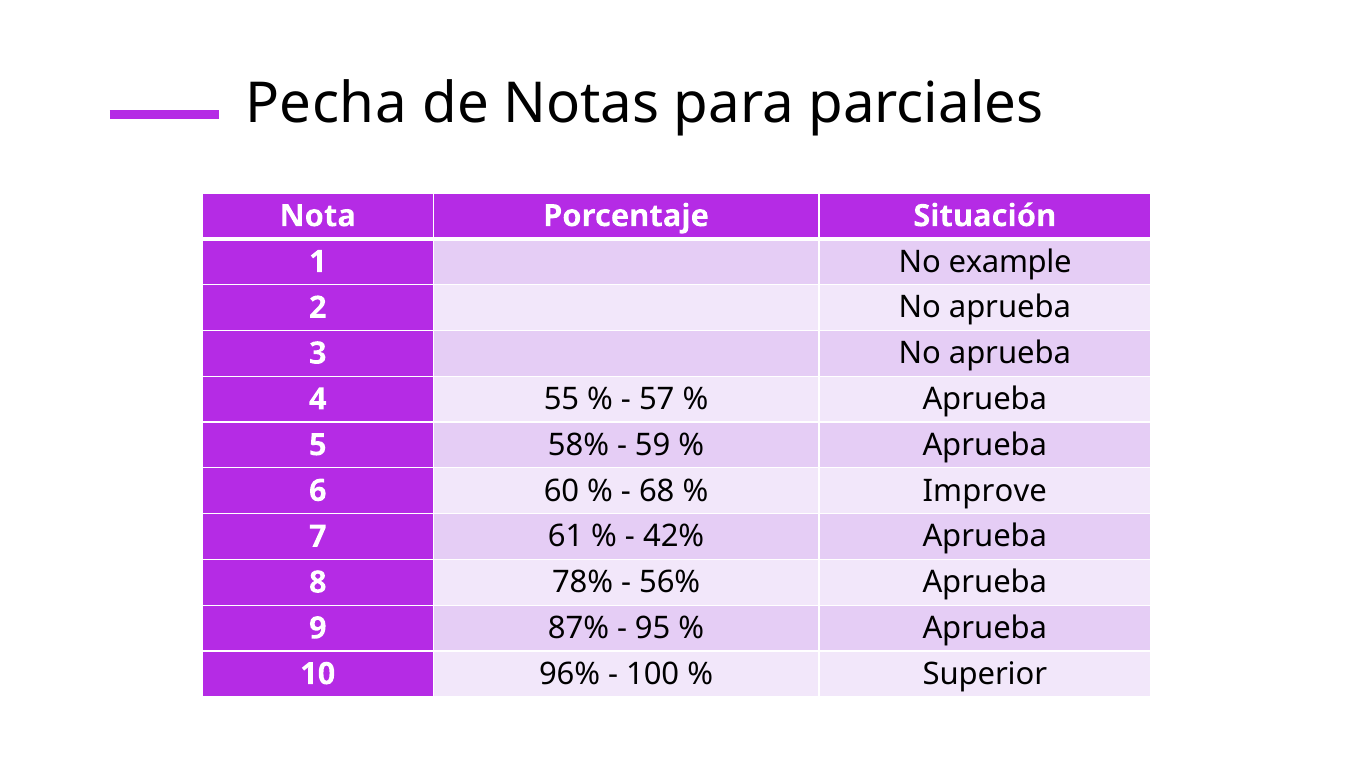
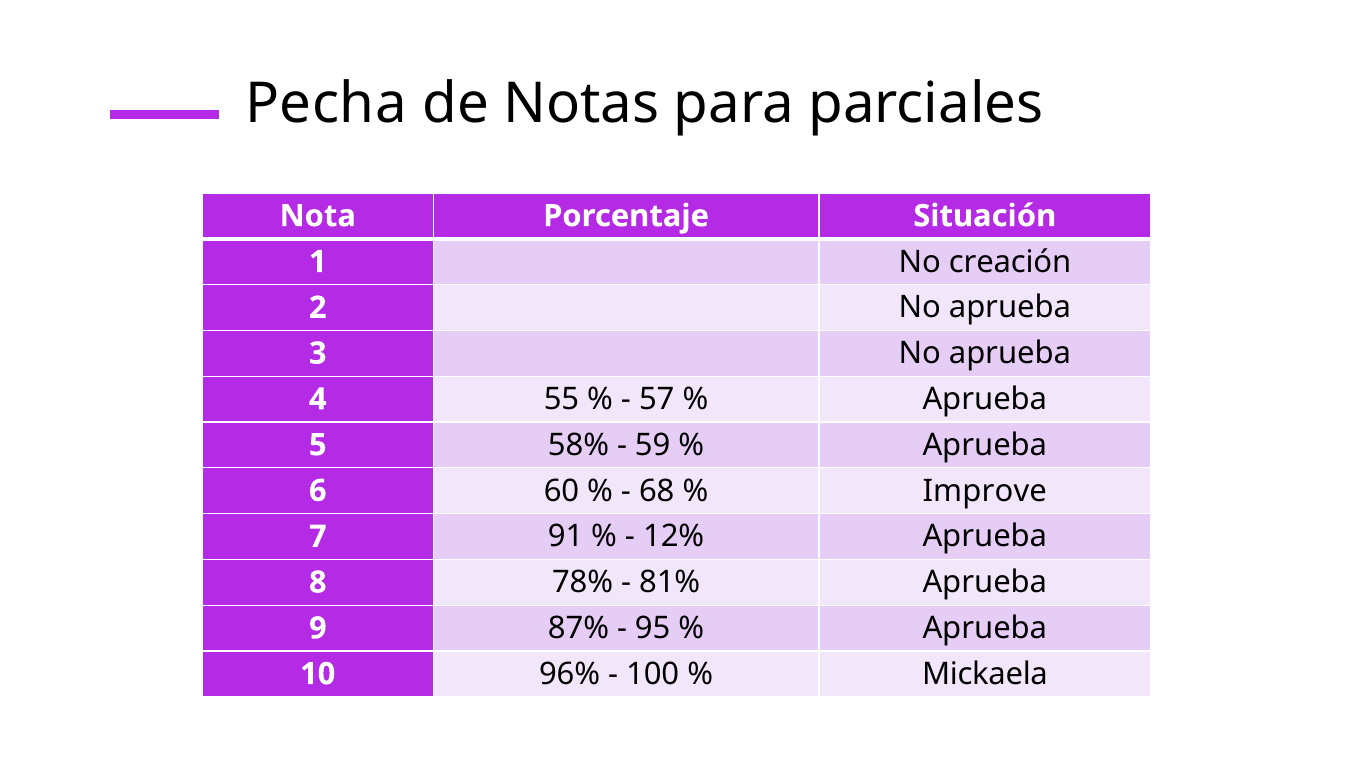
example: example -> creación
61: 61 -> 91
42%: 42% -> 12%
56%: 56% -> 81%
Superior: Superior -> Mickaela
